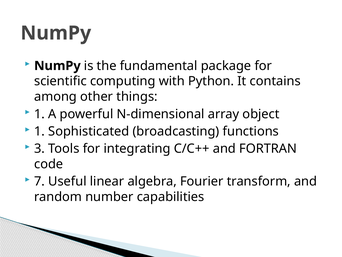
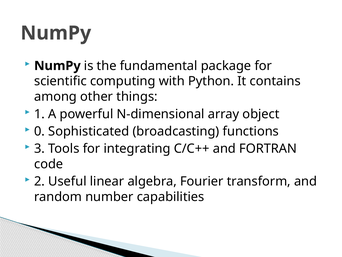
1 at (40, 131): 1 -> 0
7: 7 -> 2
